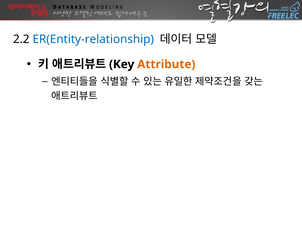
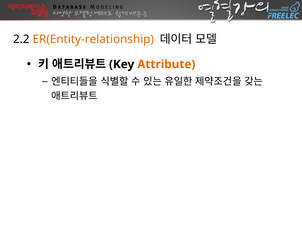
ER(Entity-relationship colour: blue -> orange
